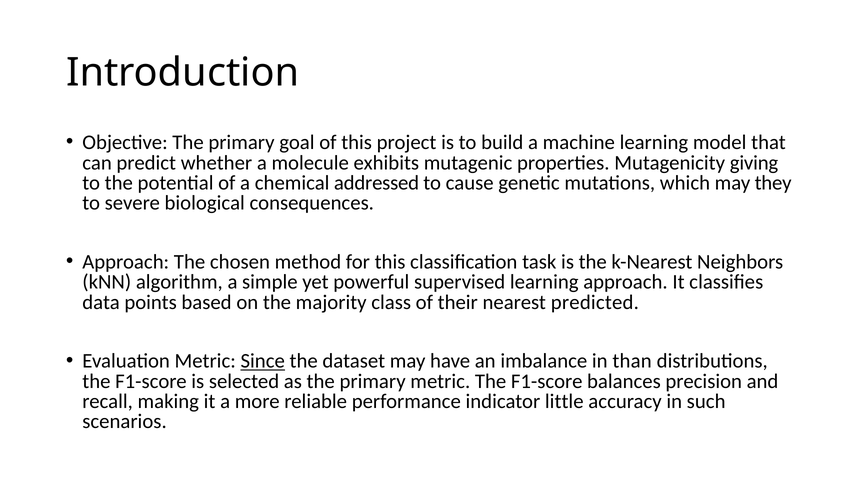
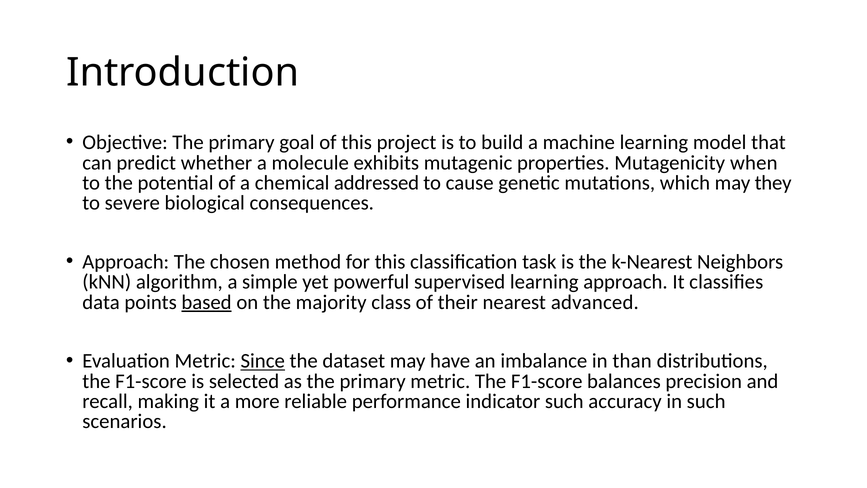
giving: giving -> when
based underline: none -> present
predicted: predicted -> advanced
indicator little: little -> such
